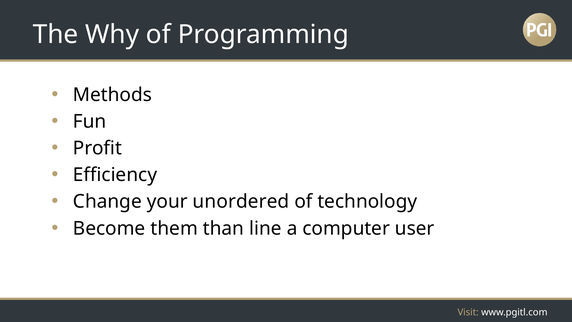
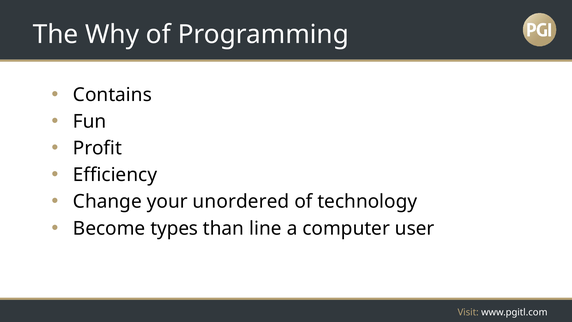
Methods: Methods -> Contains
them: them -> types
